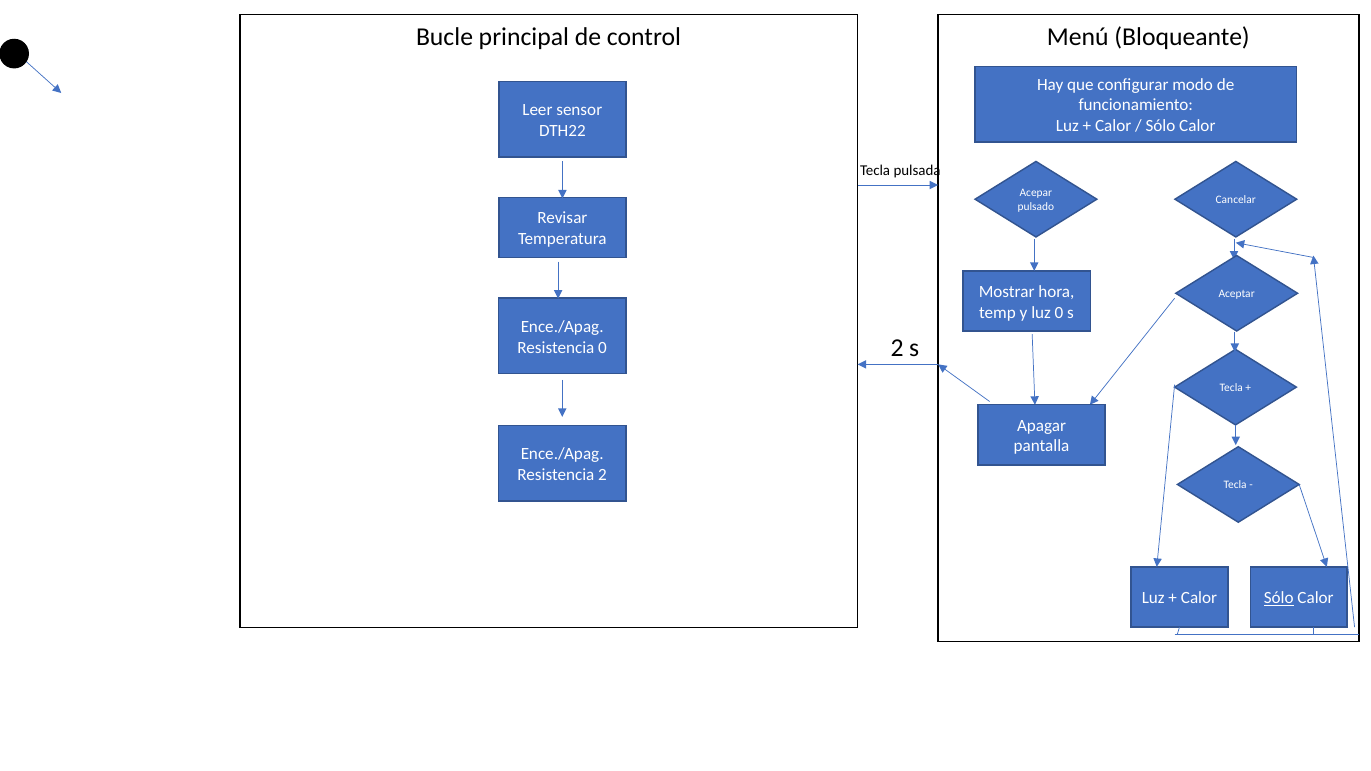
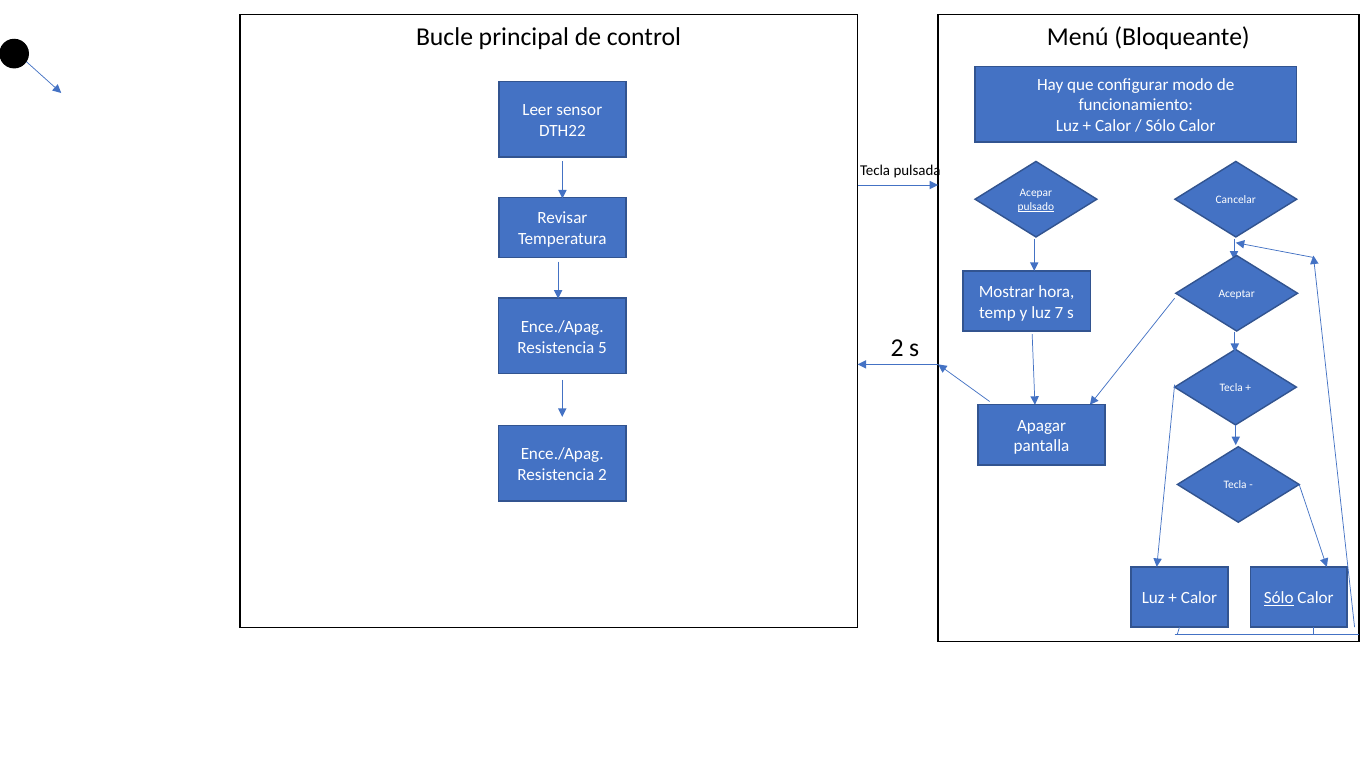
pulsado underline: none -> present
luz 0: 0 -> 7
Resistencia 0: 0 -> 5
